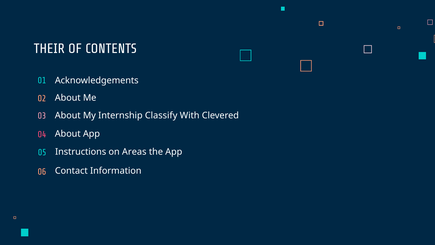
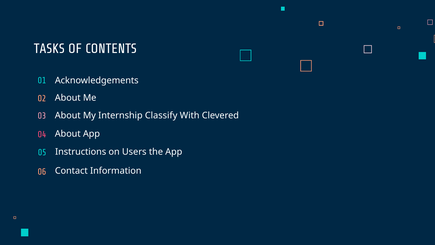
THEIR: THEIR -> TASKS
Areas: Areas -> Users
